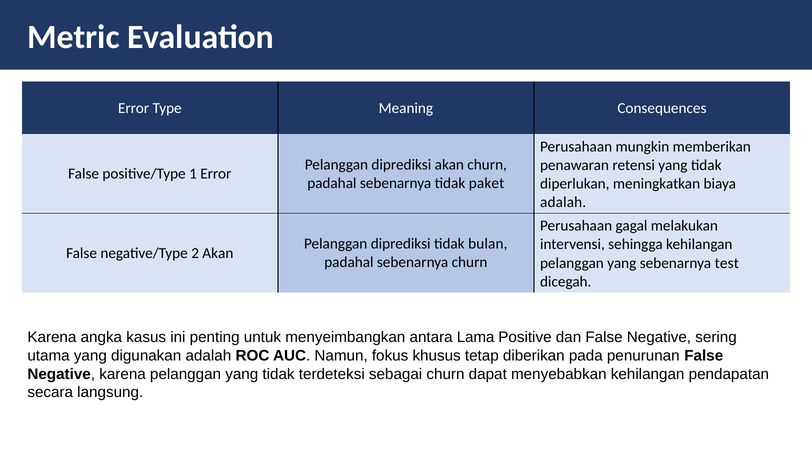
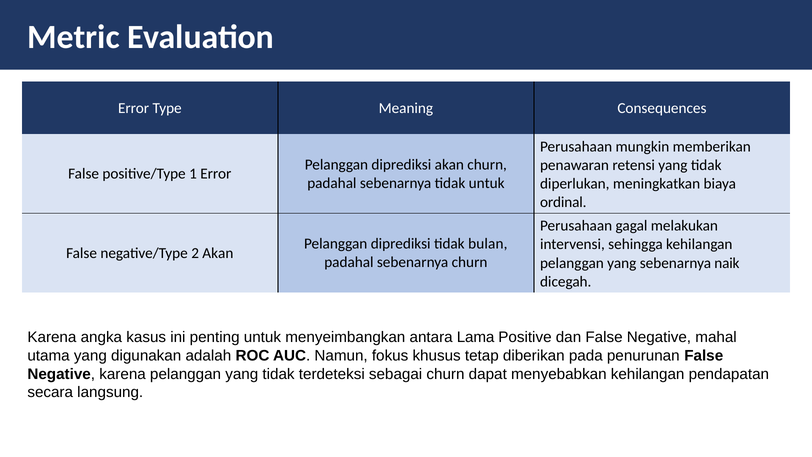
tidak paket: paket -> untuk
adalah at (563, 202): adalah -> ordinal
test: test -> naik
sering: sering -> mahal
